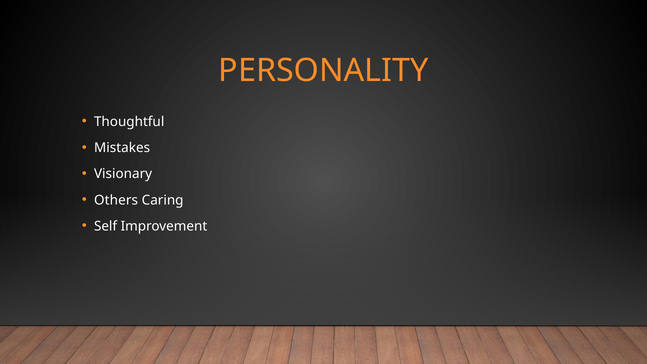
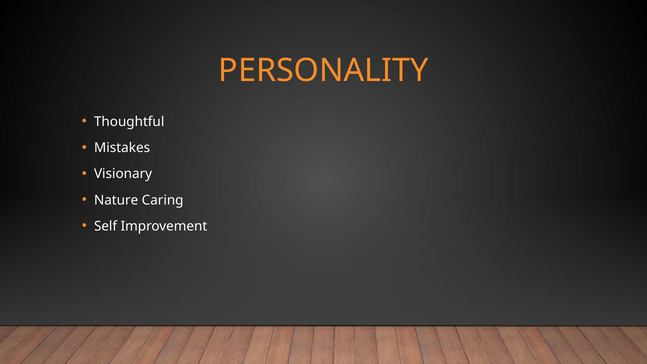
Others: Others -> Nature
